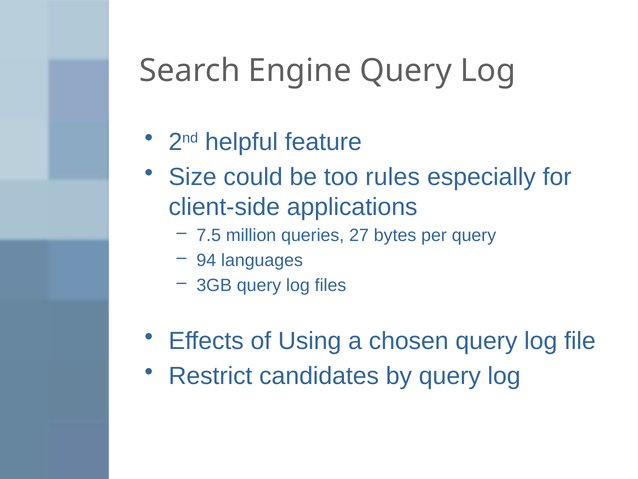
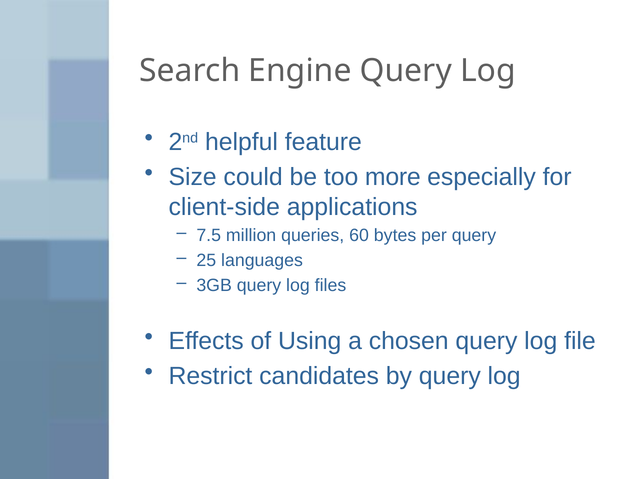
rules: rules -> more
27: 27 -> 60
94: 94 -> 25
